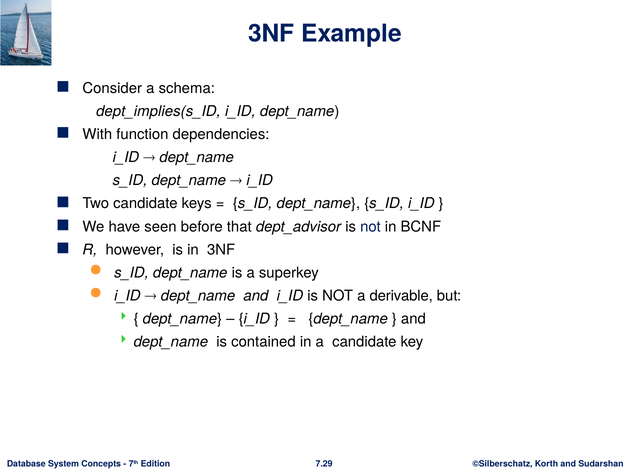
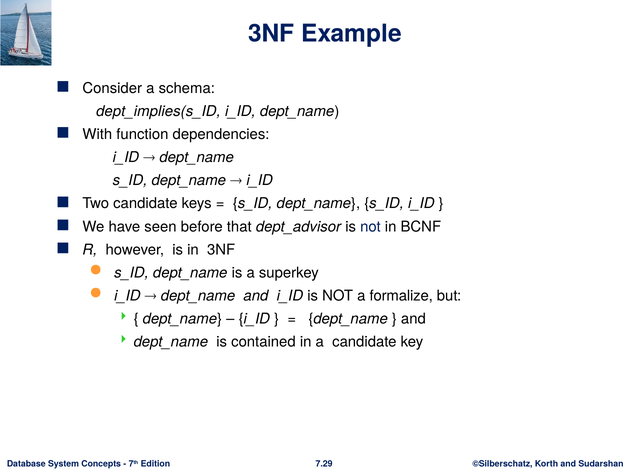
derivable: derivable -> formalize
